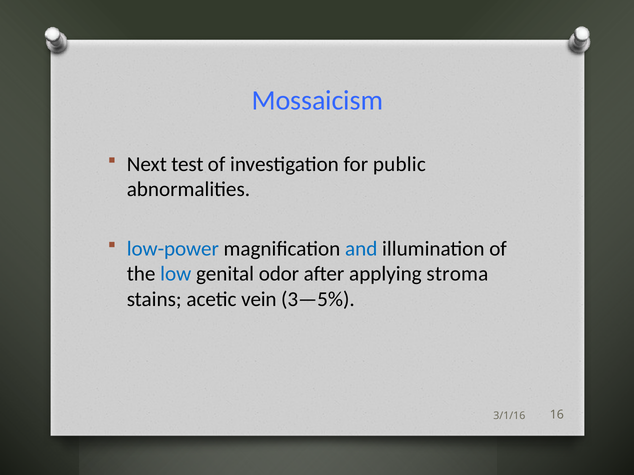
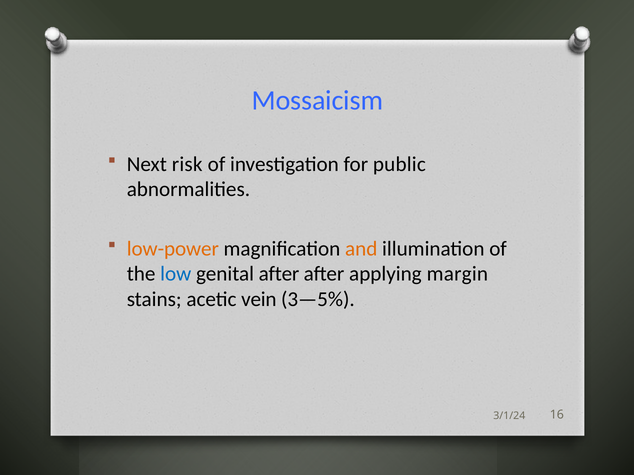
test: test -> risk
low-power colour: blue -> orange
and colour: blue -> orange
genital odor: odor -> after
stroma: stroma -> margin
3/1/16: 3/1/16 -> 3/1/24
